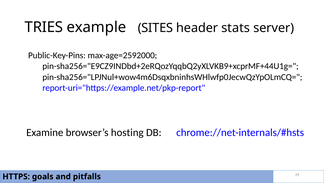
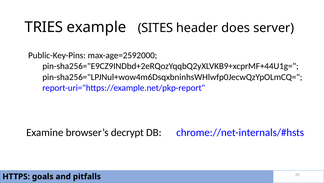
stats: stats -> does
hosting: hosting -> decrypt
